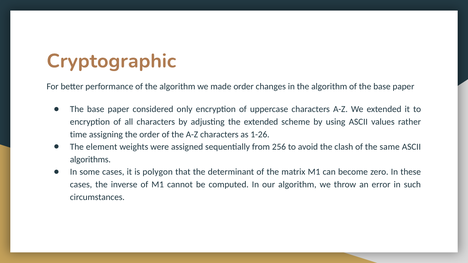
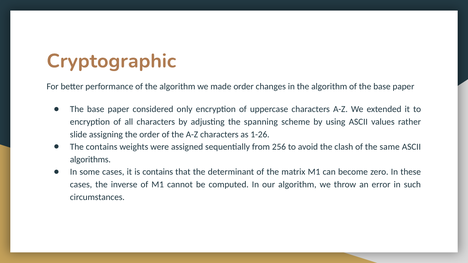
the extended: extended -> spanning
time: time -> slide
The element: element -> contains
is polygon: polygon -> contains
